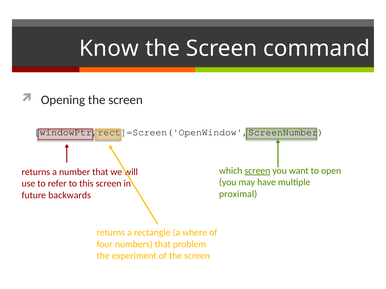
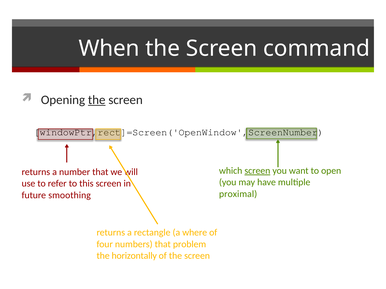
Know: Know -> When
the at (97, 100) underline: none -> present
backwards: backwards -> smoothing
experiment: experiment -> horizontally
